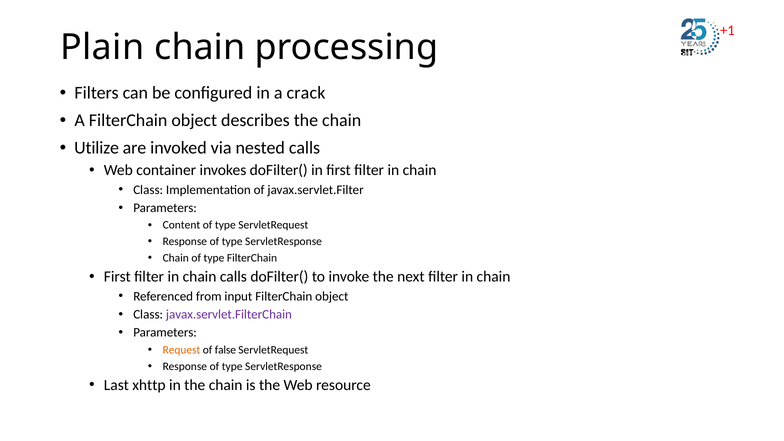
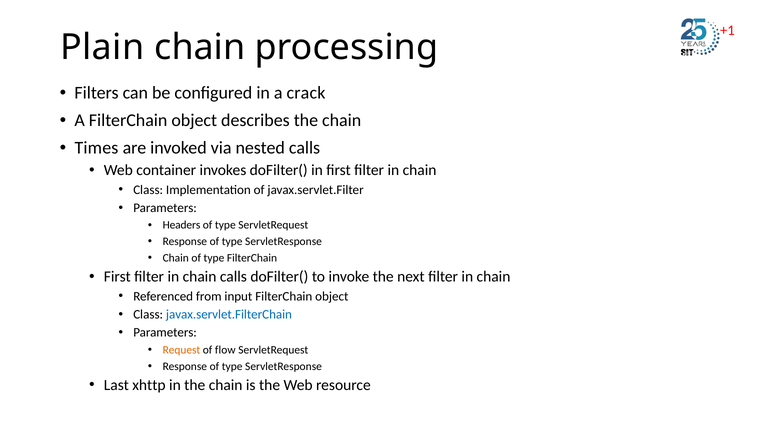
Utilize: Utilize -> Times
Content: Content -> Headers
javax.servlet.FilterChain colour: purple -> blue
false: false -> flow
